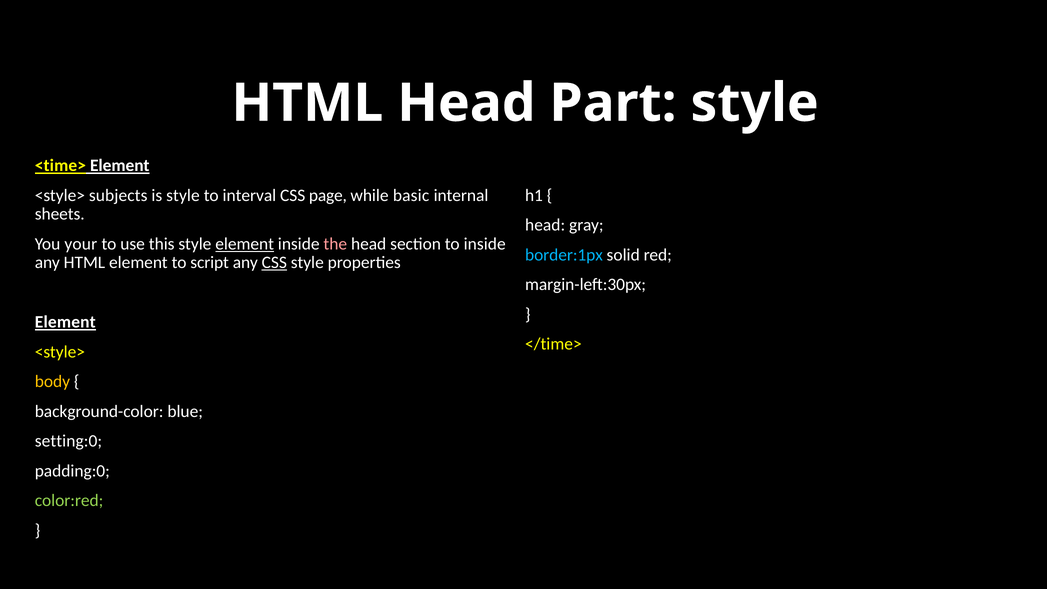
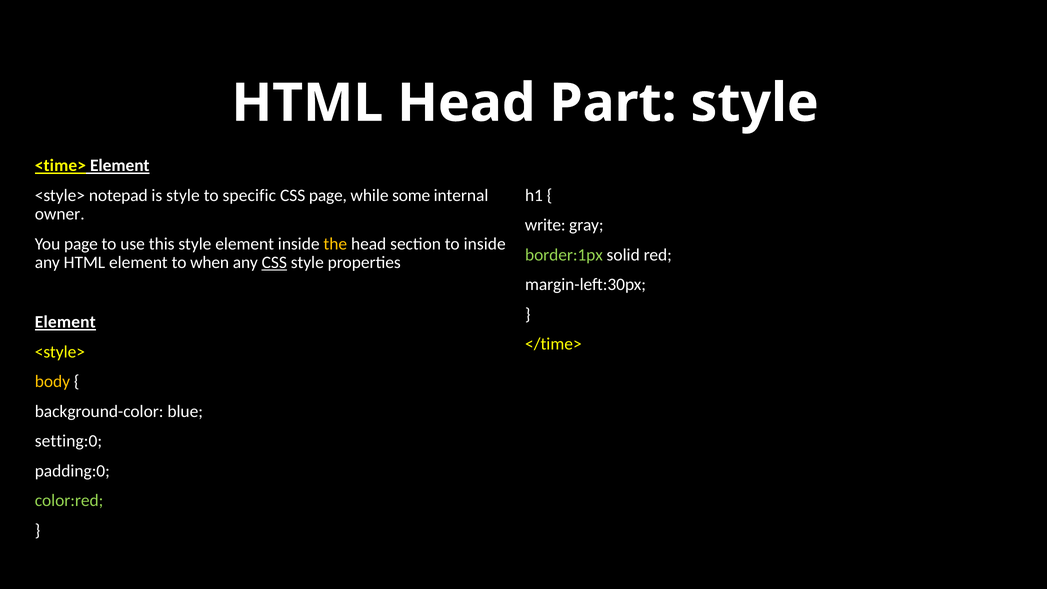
subjects: subjects -> notepad
interval: interval -> specific
basic: basic -> some
sheets: sheets -> owner
head at (545, 225): head -> write
You your: your -> page
element at (245, 244) underline: present -> none
the colour: pink -> yellow
border:1px colour: light blue -> light green
script: script -> when
